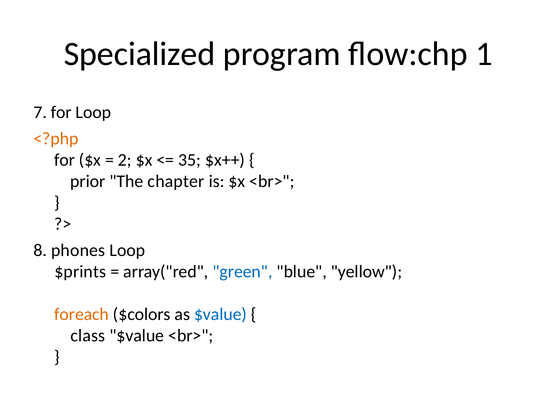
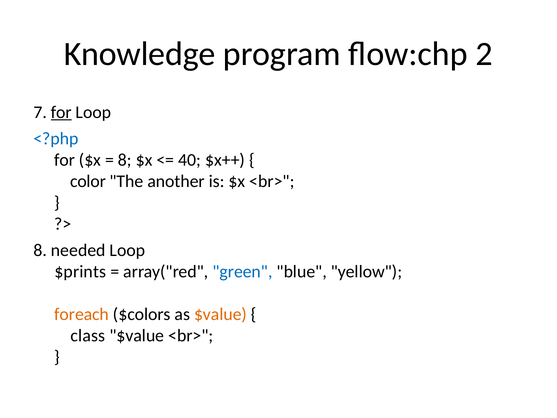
Specialized: Specialized -> Knowledge
1: 1 -> 2
for at (61, 112) underline: none -> present
<?php colour: orange -> blue
2 at (125, 160): 2 -> 8
35: 35 -> 40
prior: prior -> color
chapter: chapter -> another
phones: phones -> needed
$value at (221, 314) colour: blue -> orange
